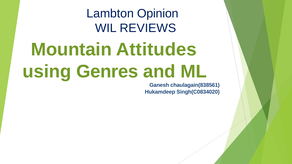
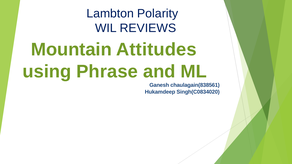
Opinion: Opinion -> Polarity
Genres: Genres -> Phrase
